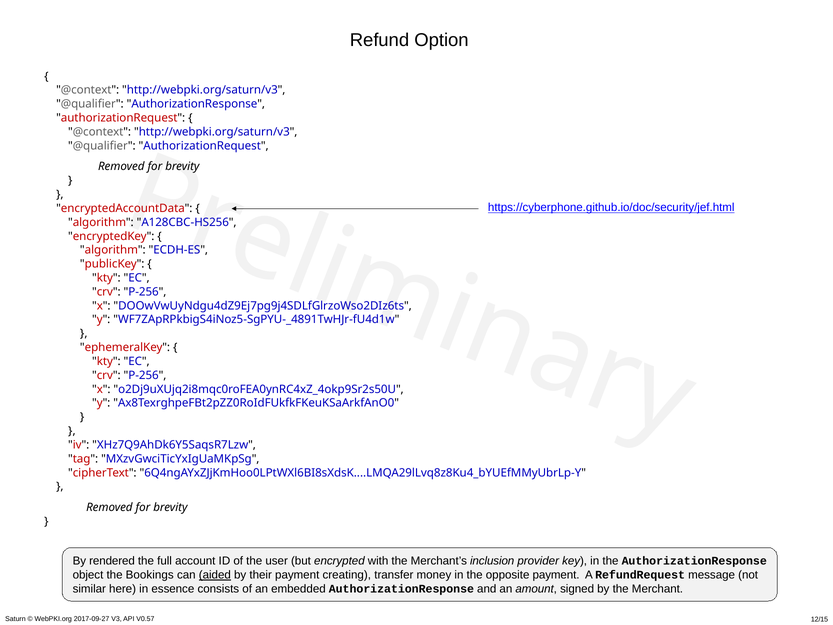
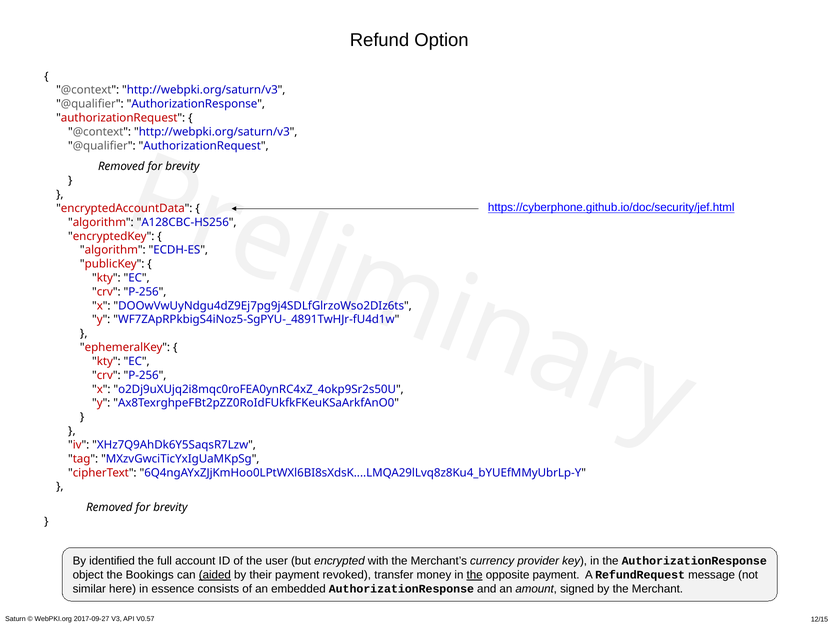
rendered: rendered -> identified
inclusion: inclusion -> currency
creating: creating -> revoked
the at (475, 575) underline: none -> present
